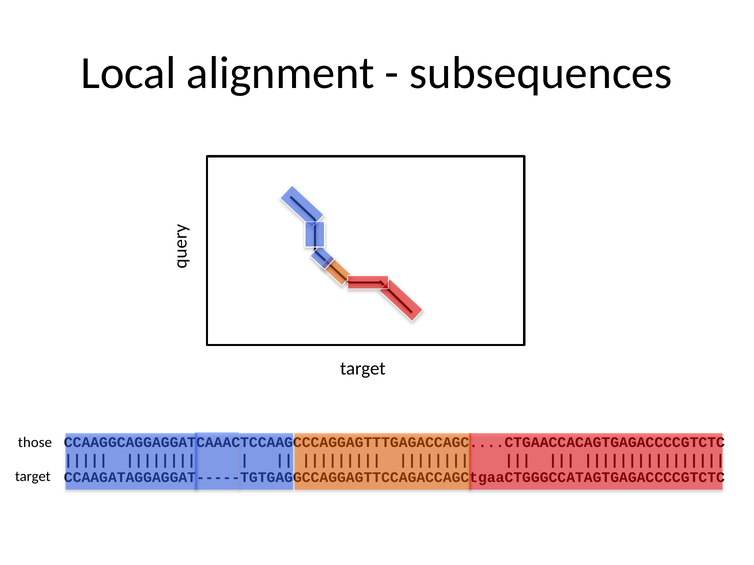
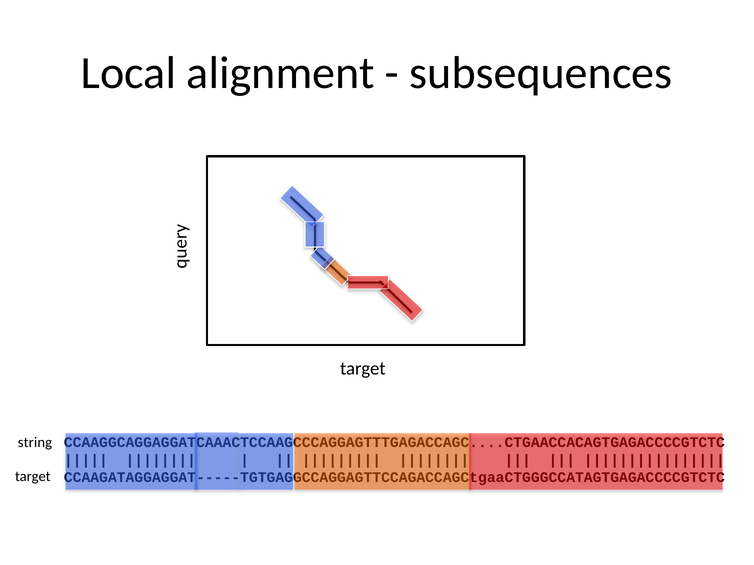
those: those -> string
